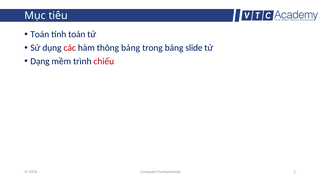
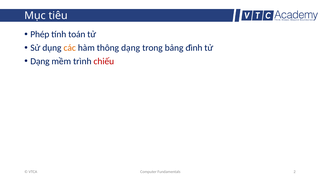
Toán at (40, 34): Toán -> Phép
các colour: red -> orange
thông bảng: bảng -> dạng
slide: slide -> đình
